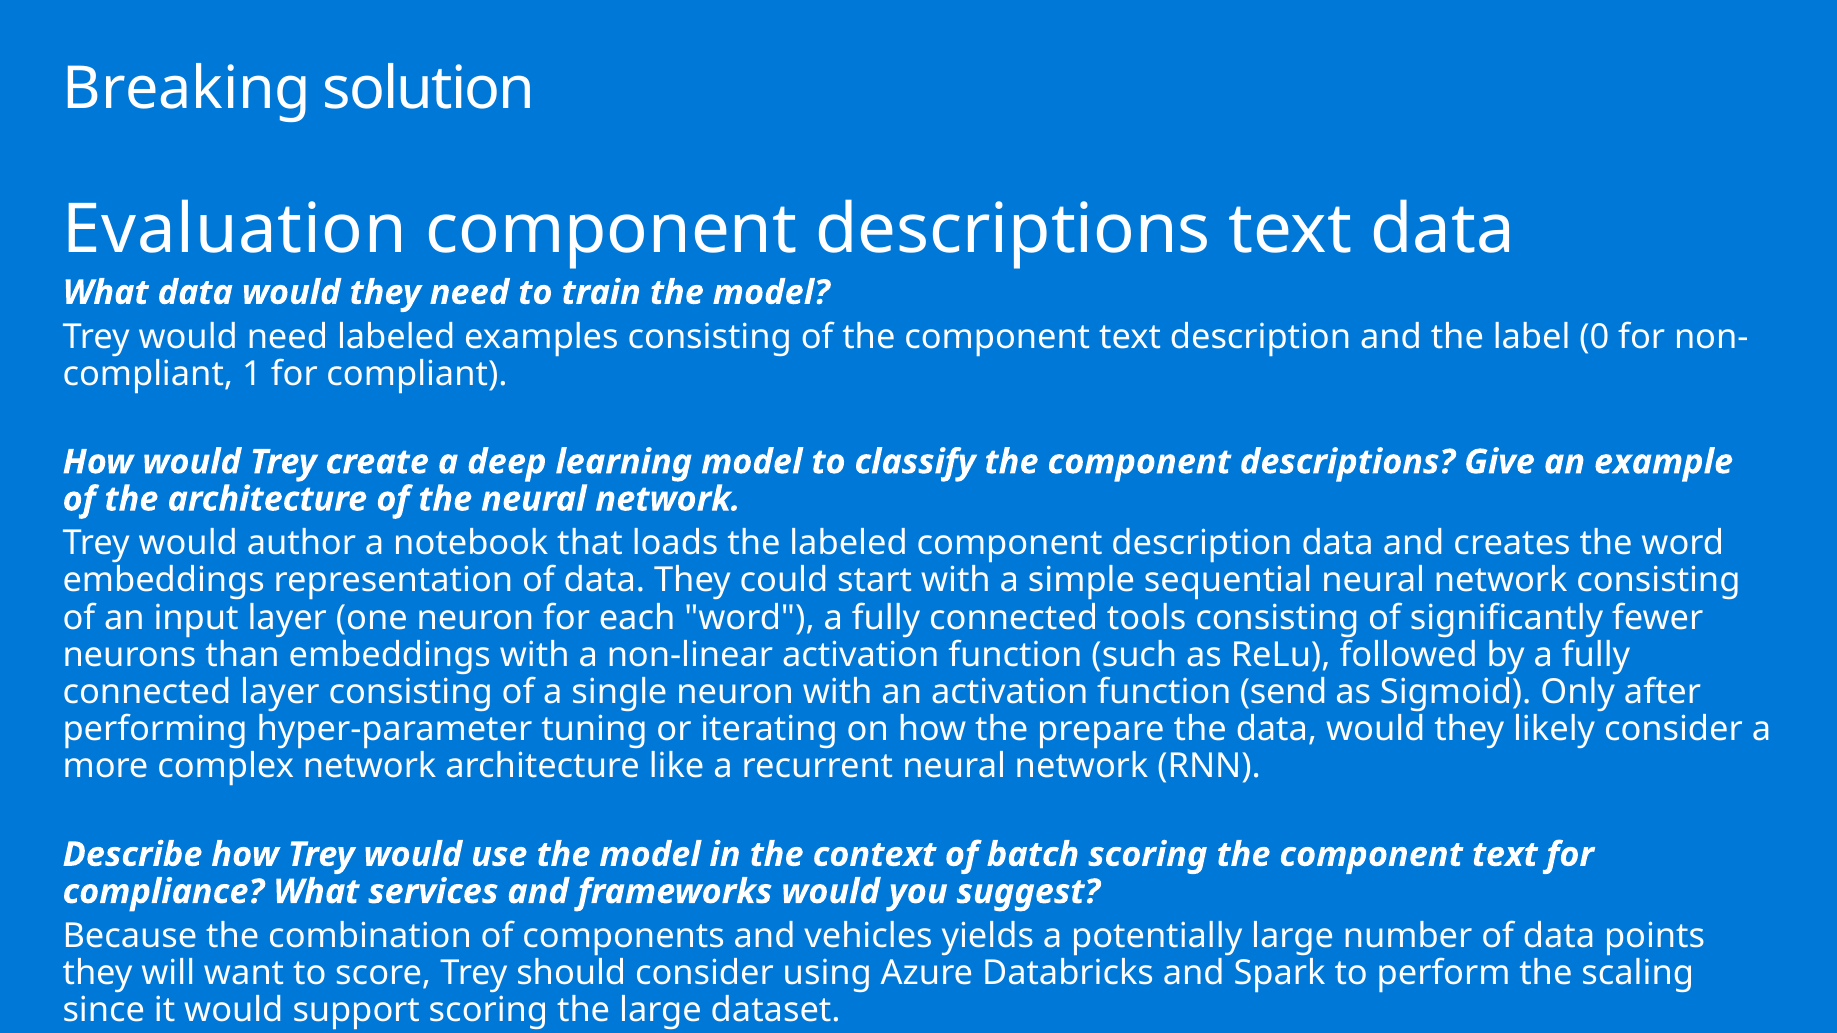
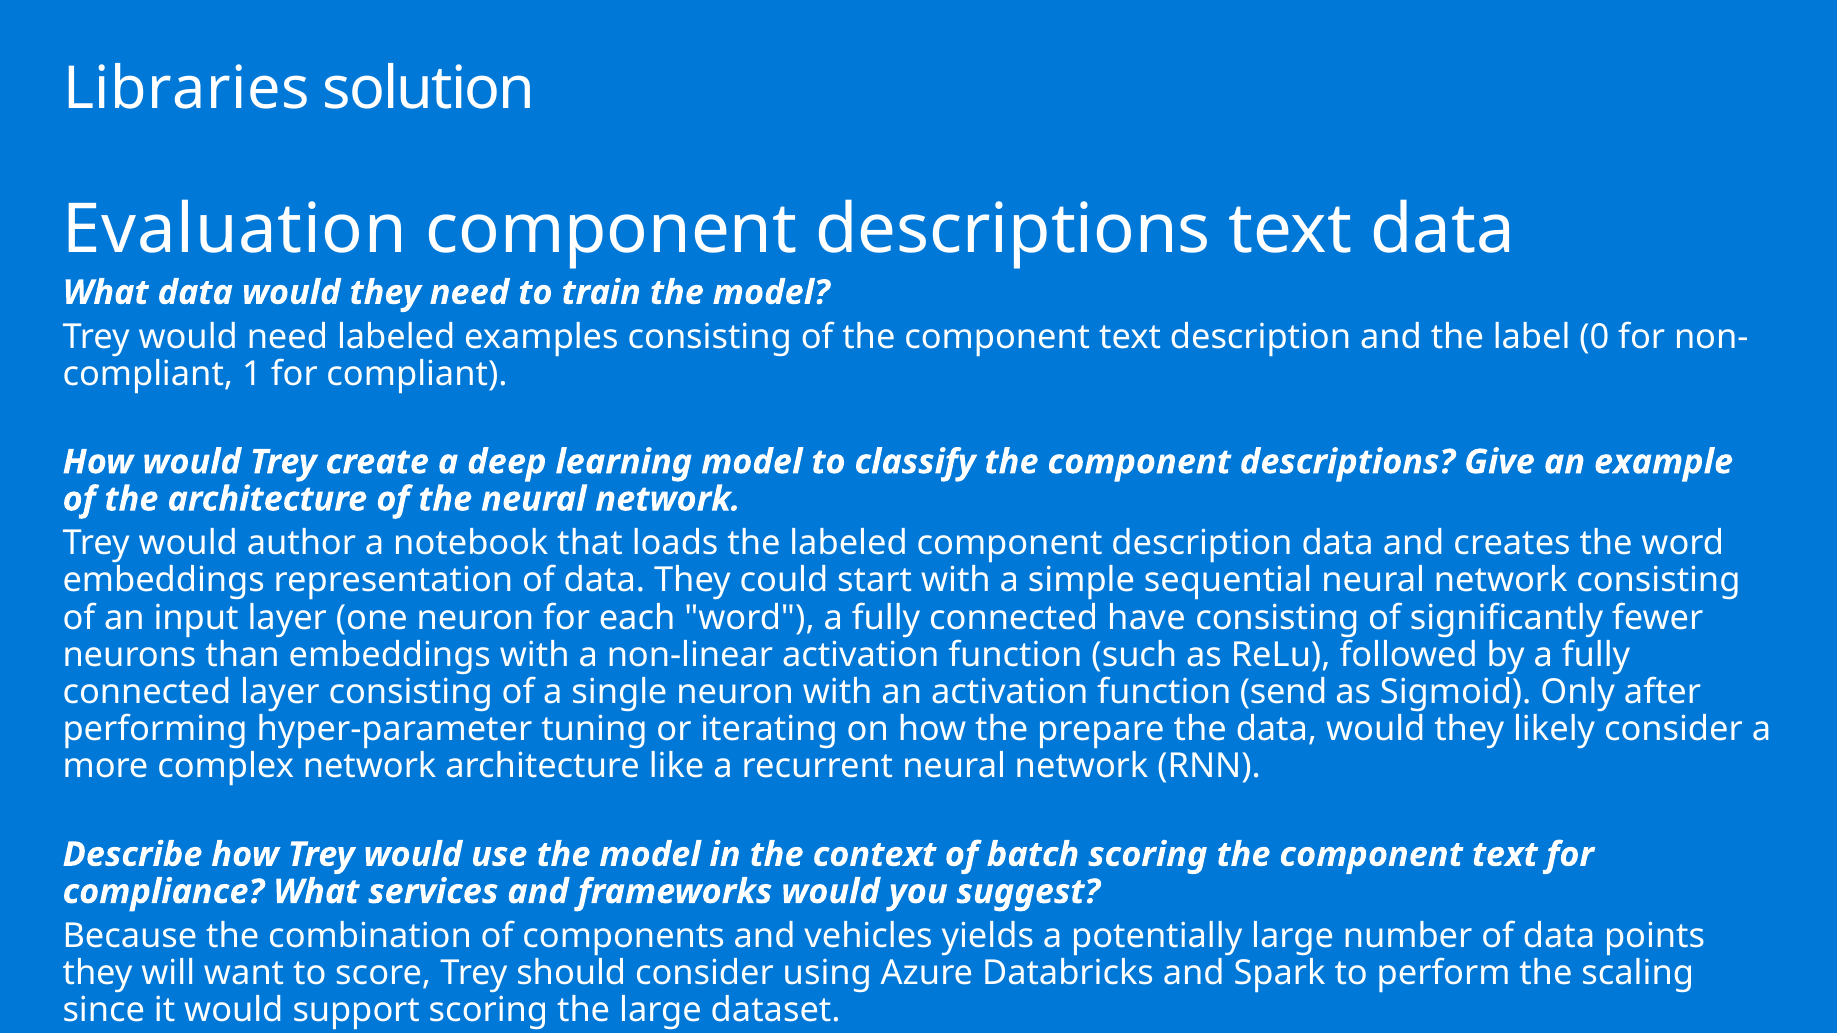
Breaking: Breaking -> Libraries
tools: tools -> have
